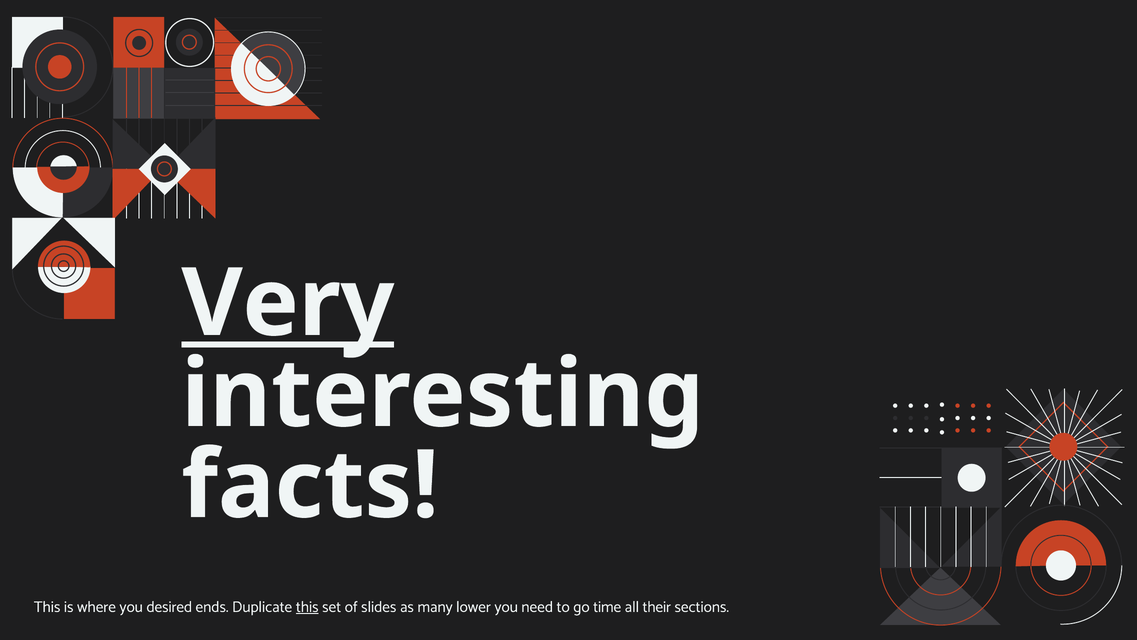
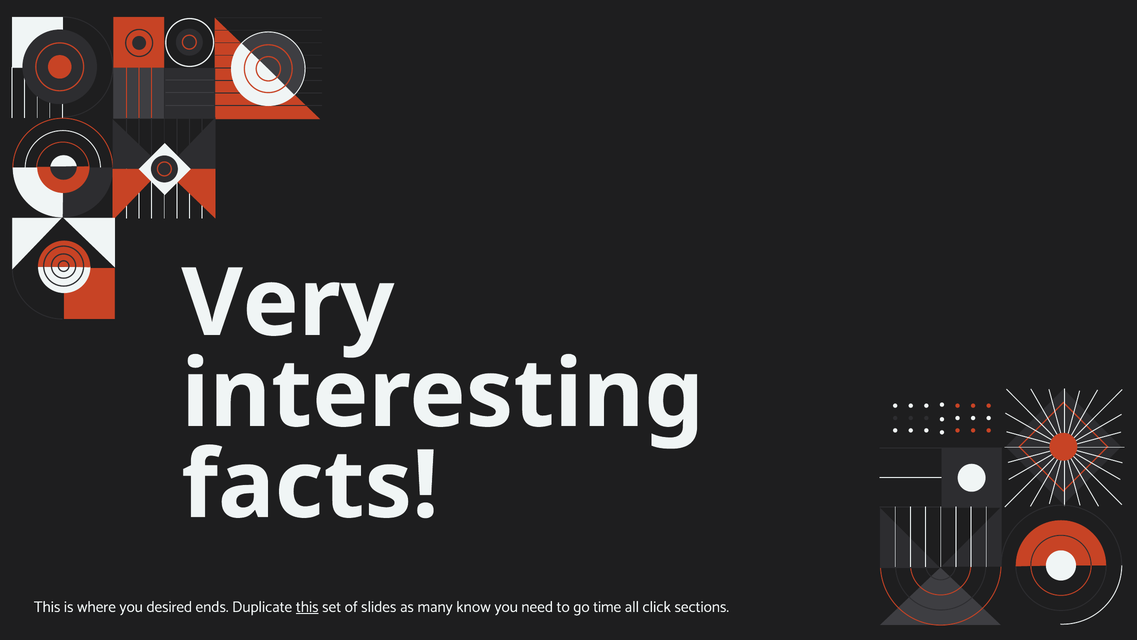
Very underline: present -> none
lower: lower -> know
their: their -> click
